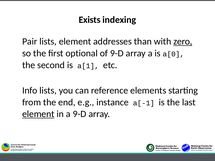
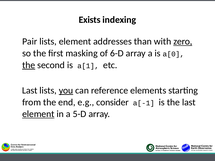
optional: optional -> masking
of 9-D: 9-D -> 6-D
the at (29, 65) underline: none -> present
Info at (30, 91): Info -> Last
you underline: none -> present
instance: instance -> consider
a 9-D: 9-D -> 5-D
